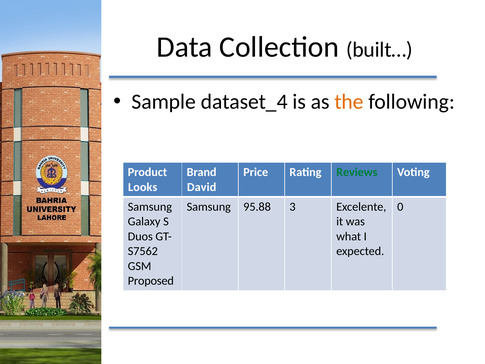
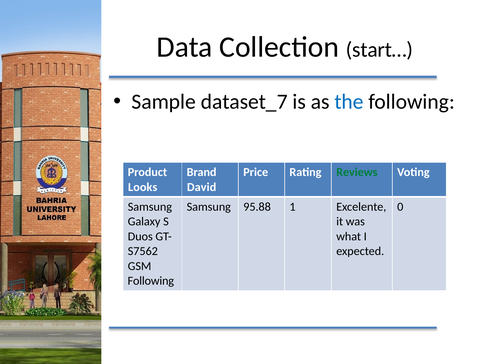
built…: built… -> start…
dataset_4: dataset_4 -> dataset_7
the colour: orange -> blue
3: 3 -> 1
Proposed at (151, 281): Proposed -> Following
